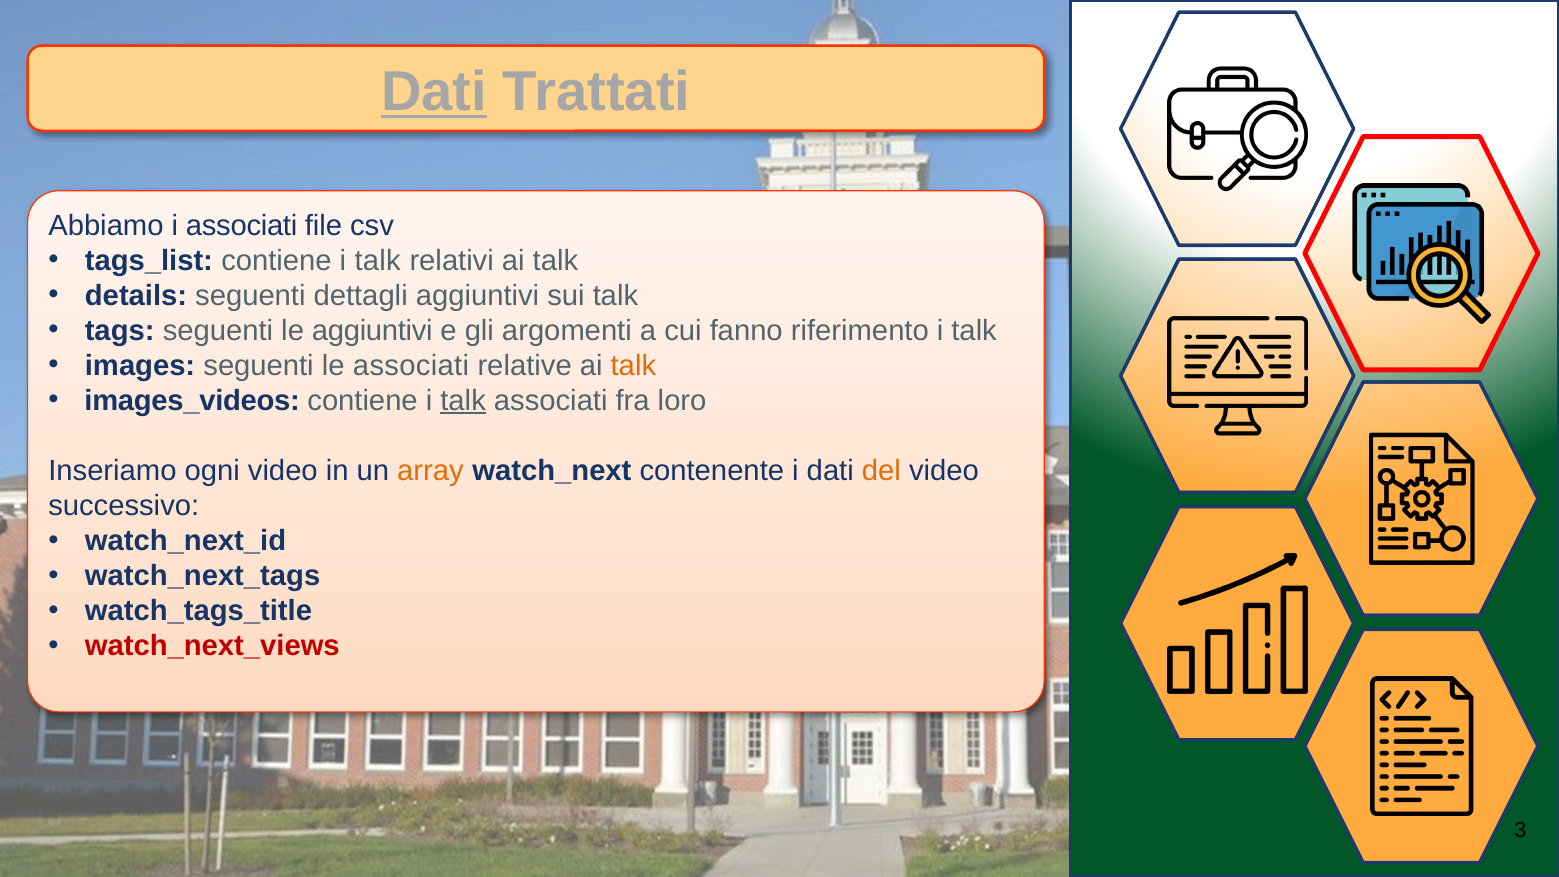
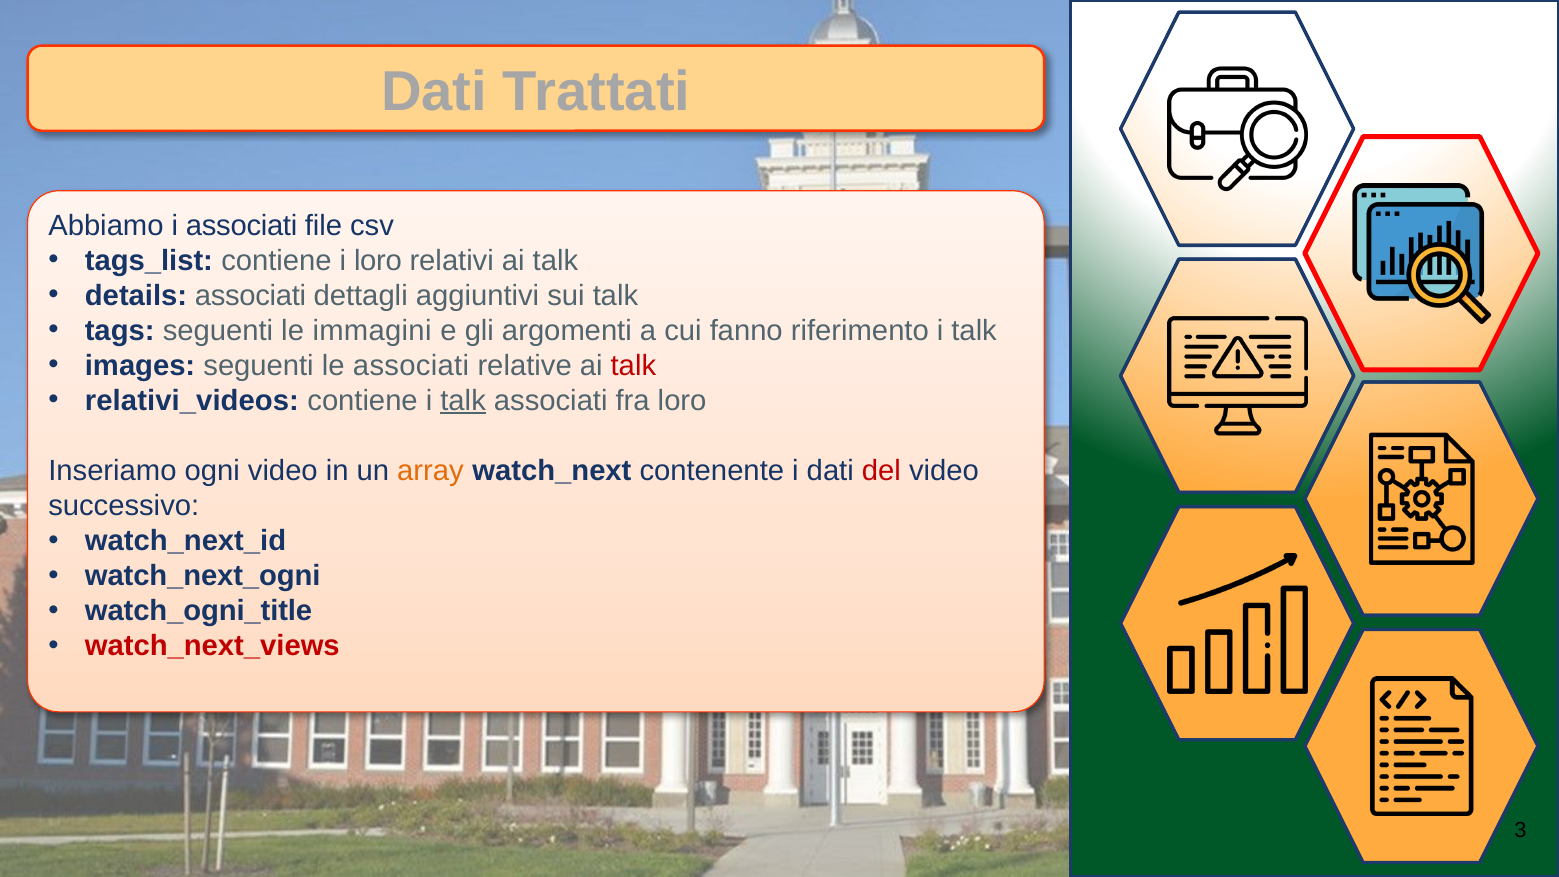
Dati at (434, 92) underline: present -> none
talk at (378, 260): talk -> loro
details seguenti: seguenti -> associati
le aggiuntivi: aggiuntivi -> immagini
talk at (633, 366) colour: orange -> red
images_videos: images_videos -> relativi_videos
del colour: orange -> red
watch_next_tags: watch_next_tags -> watch_next_ogni
watch_tags_title: watch_tags_title -> watch_ogni_title
